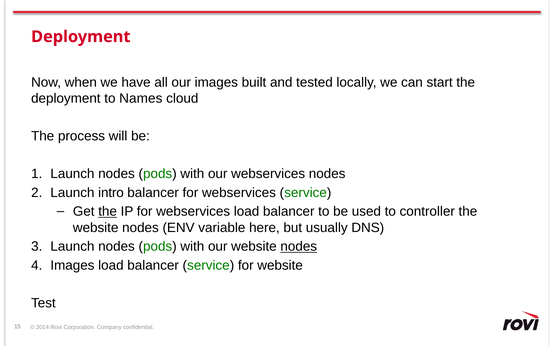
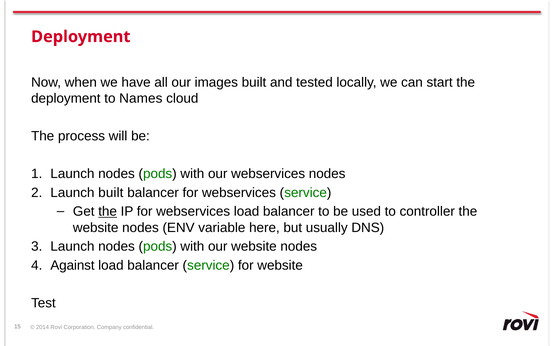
Launch intro: intro -> built
nodes at (299, 247) underline: present -> none
Images at (72, 266): Images -> Against
